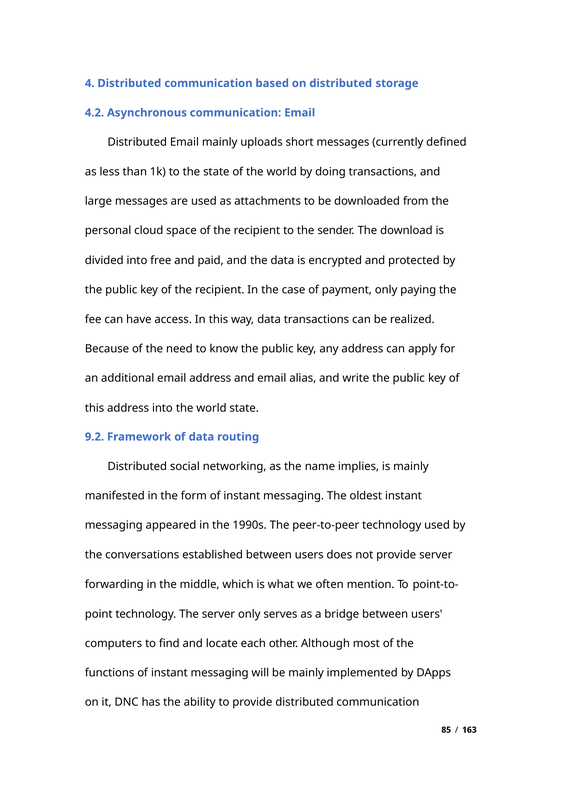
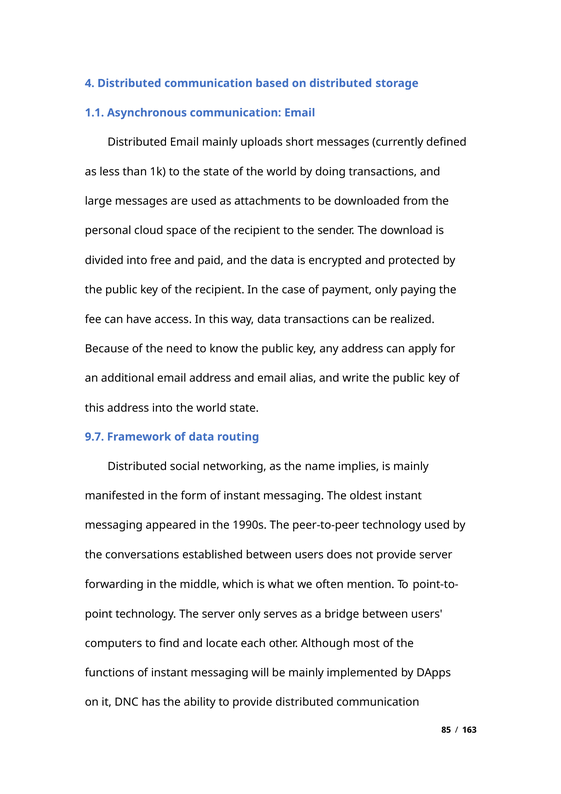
4.2: 4.2 -> 1.1
9.2: 9.2 -> 9.7
